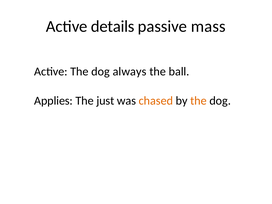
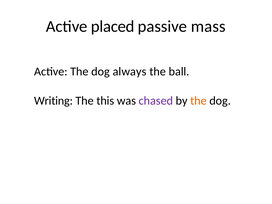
details: details -> placed
Applies: Applies -> Writing
just: just -> this
chased colour: orange -> purple
